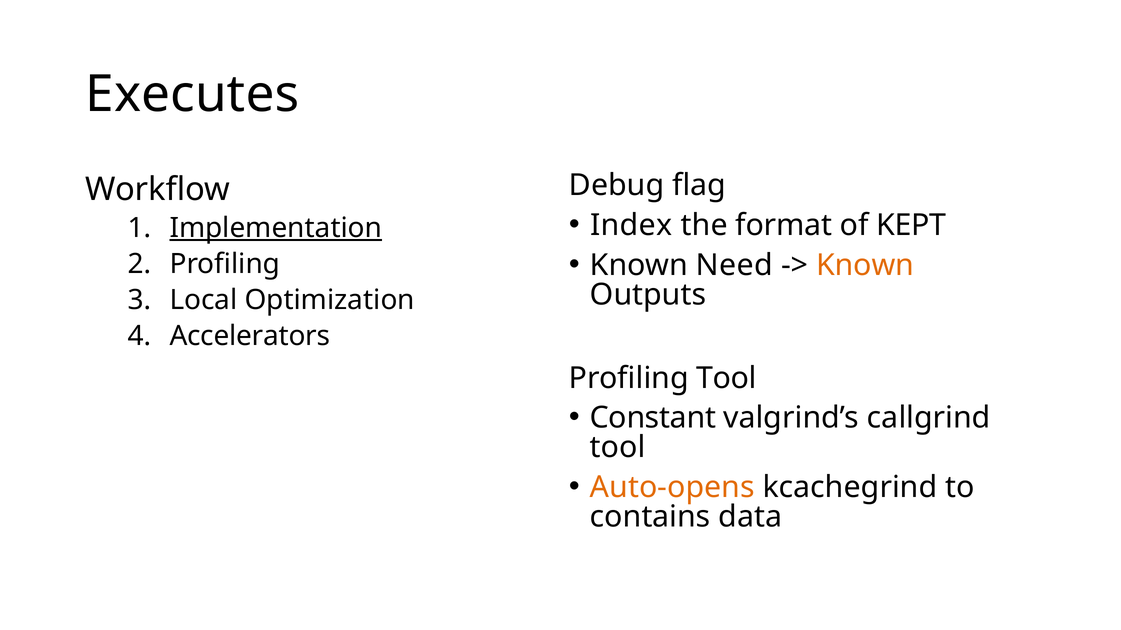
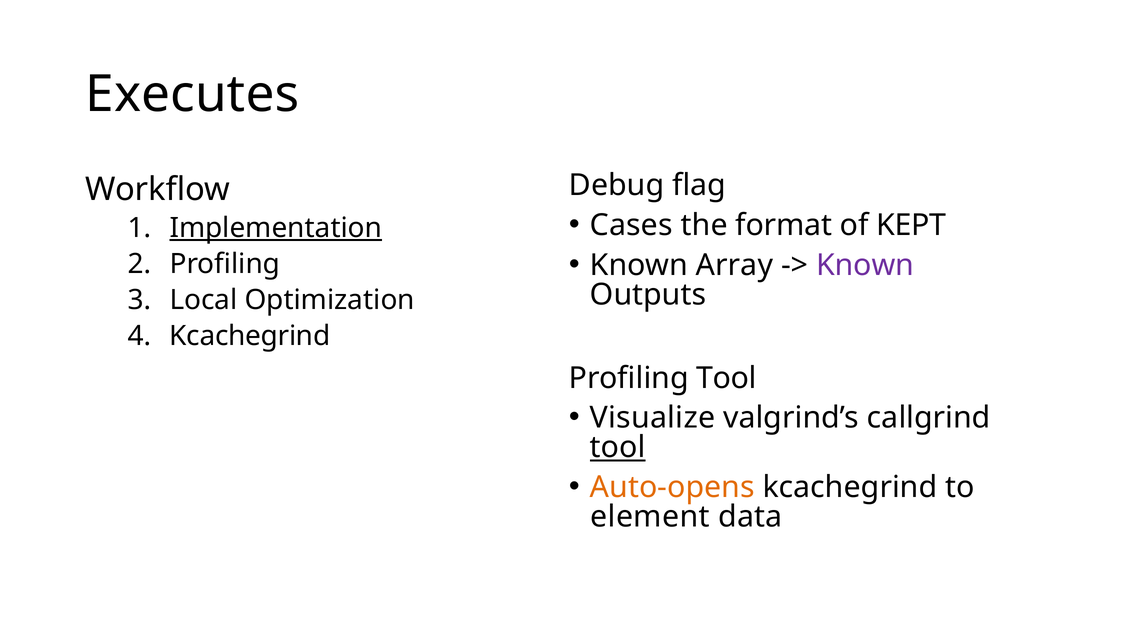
Index: Index -> Cases
Need: Need -> Array
Known at (865, 266) colour: orange -> purple
Accelerators at (250, 336): Accelerators -> Kcachegrind
Constant: Constant -> Visualize
tool at (618, 448) underline: none -> present
contains: contains -> element
